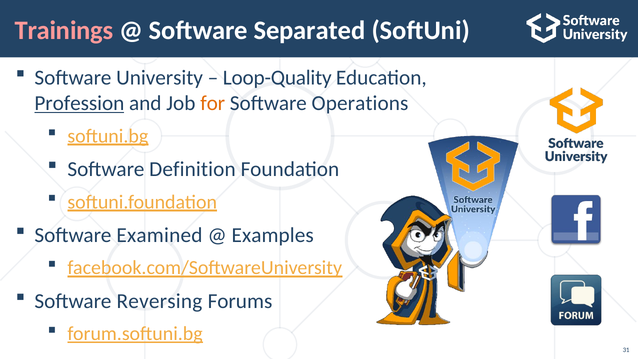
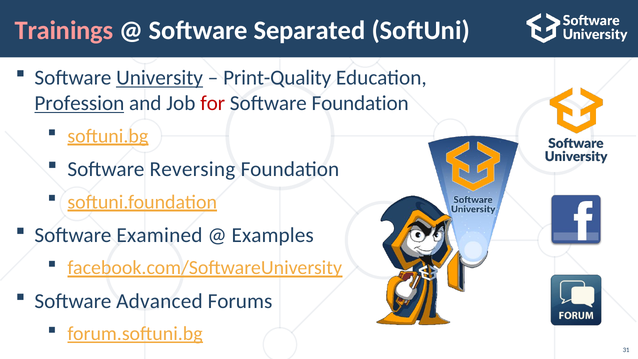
University underline: none -> present
Loop-Quality: Loop-Quality -> Print-Quality
for colour: orange -> red
Software Operations: Operations -> Foundation
Definition: Definition -> Reversing
Reversing: Reversing -> Advanced
